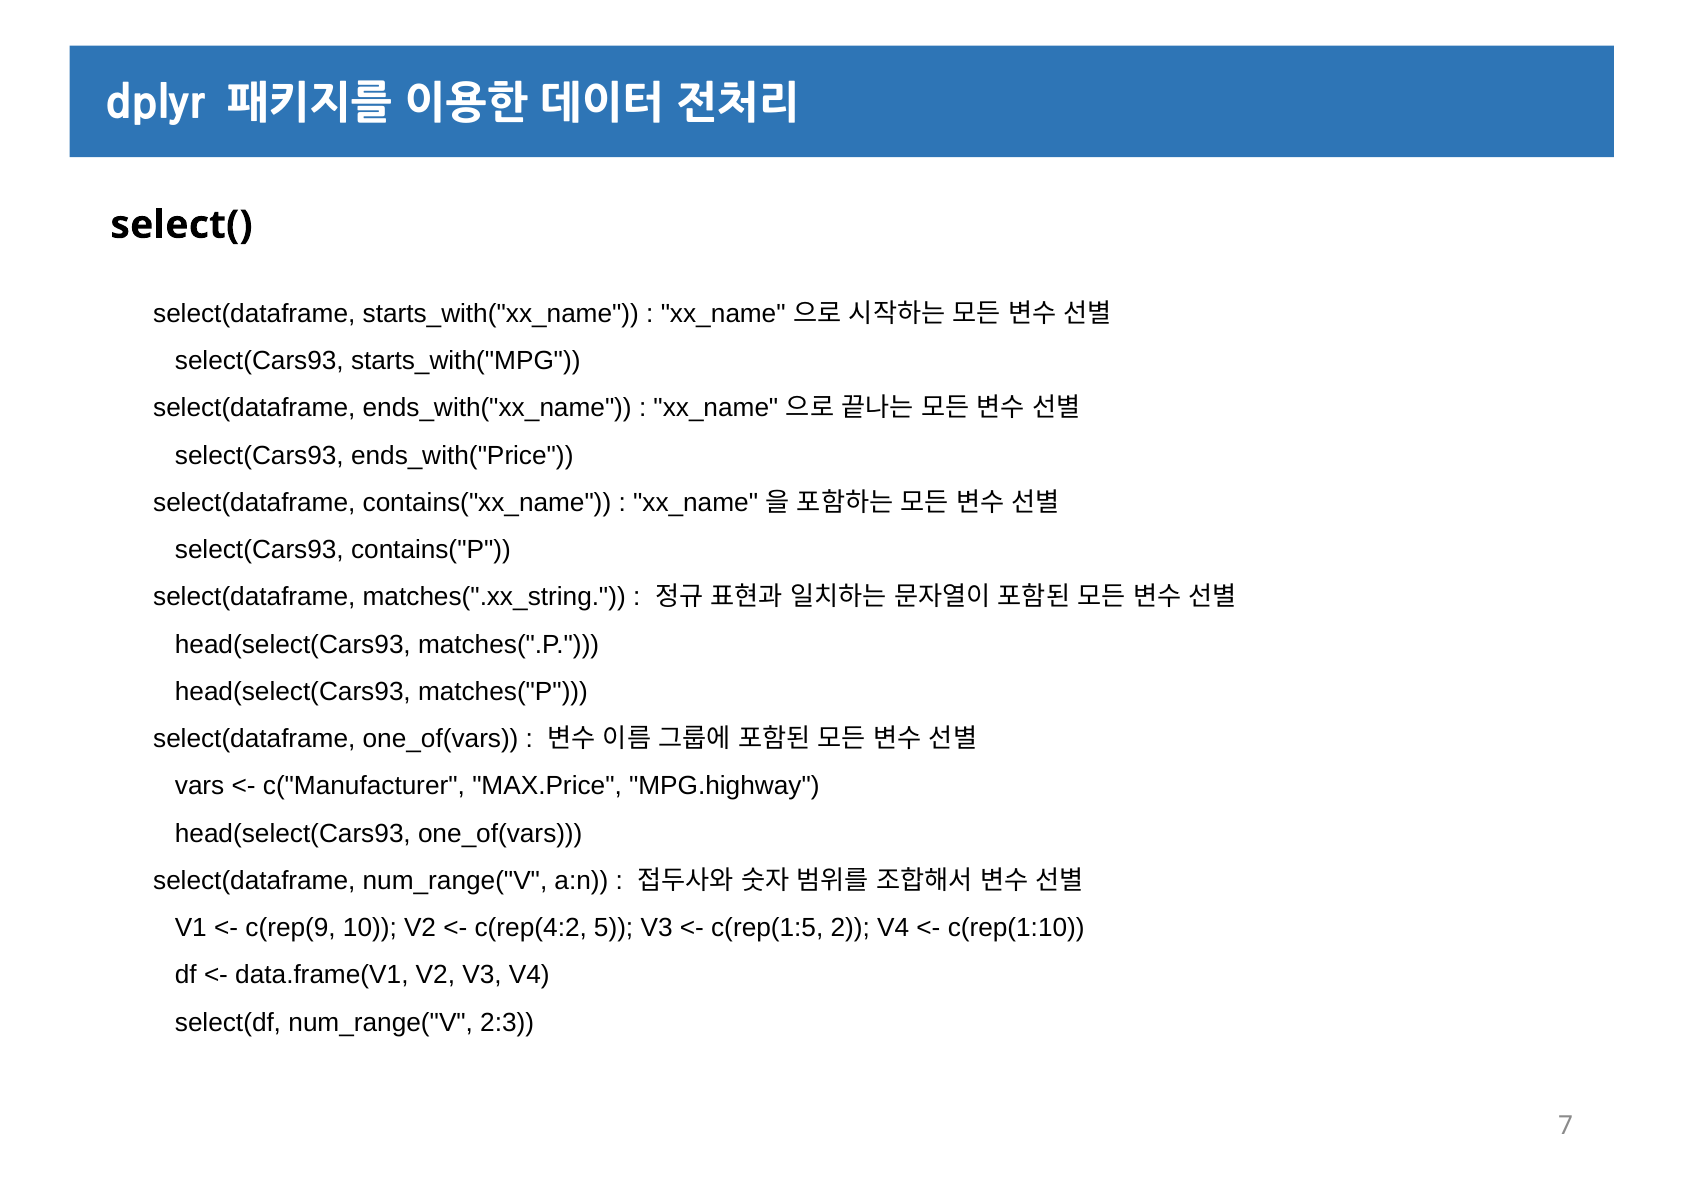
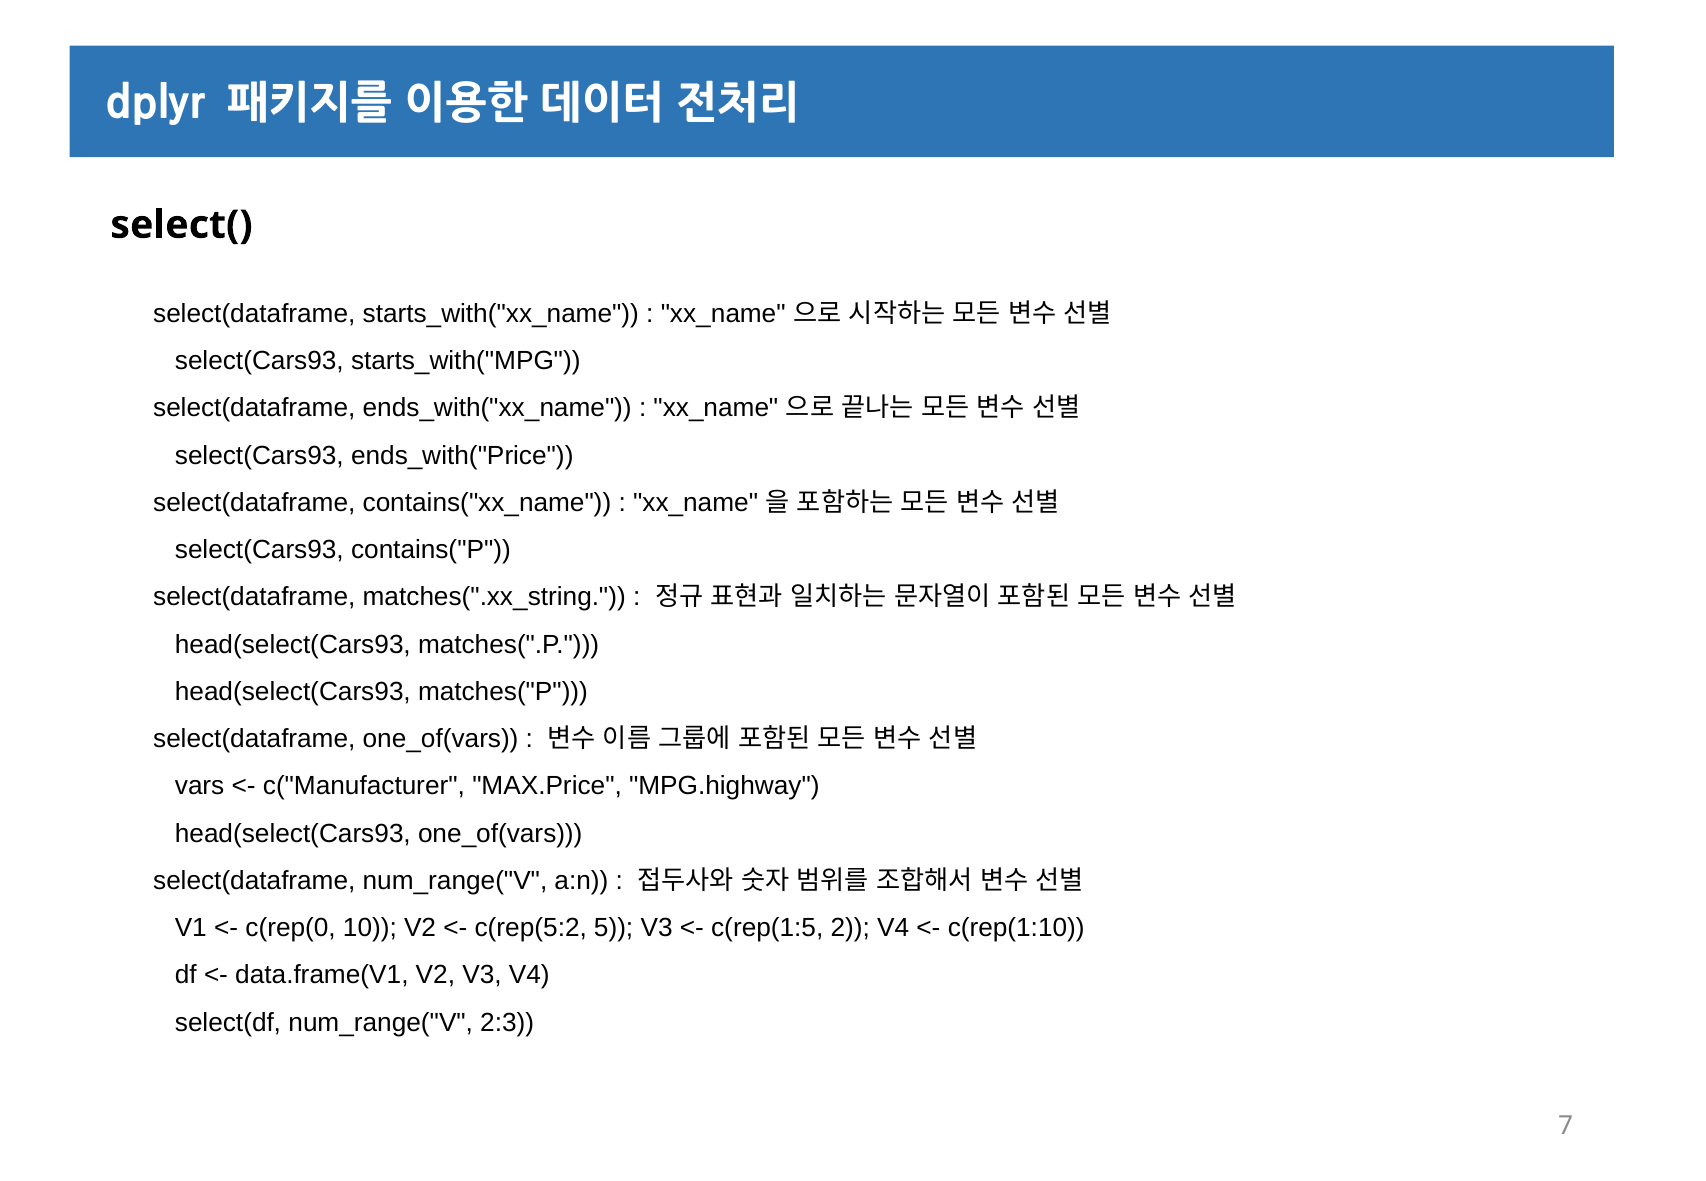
c(rep(9: c(rep(9 -> c(rep(0
c(rep(4:2: c(rep(4:2 -> c(rep(5:2
